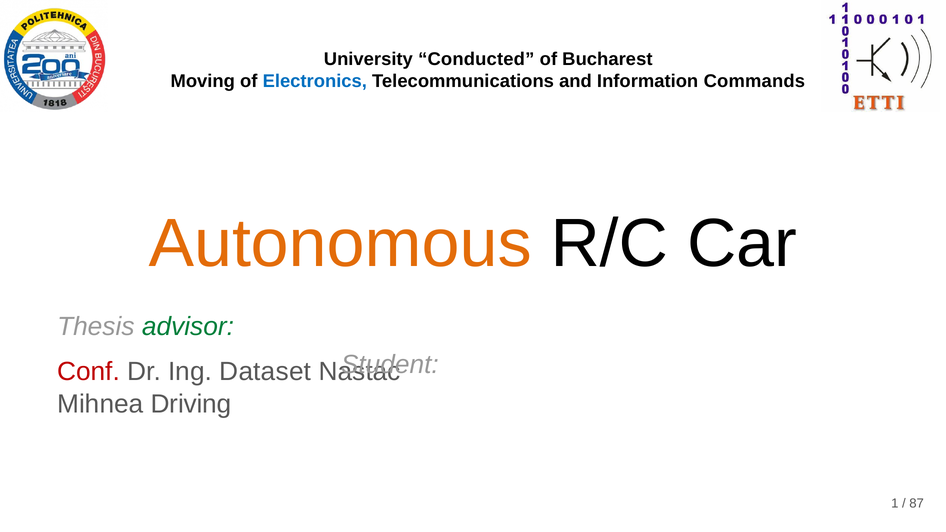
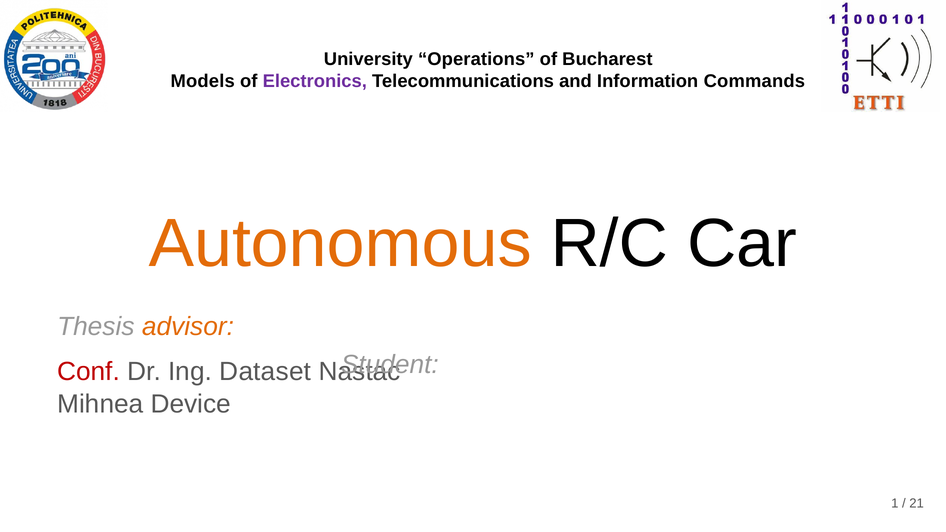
Conducted: Conducted -> Operations
Moving: Moving -> Models
Electronics colour: blue -> purple
advisor colour: green -> orange
Driving: Driving -> Device
87: 87 -> 21
